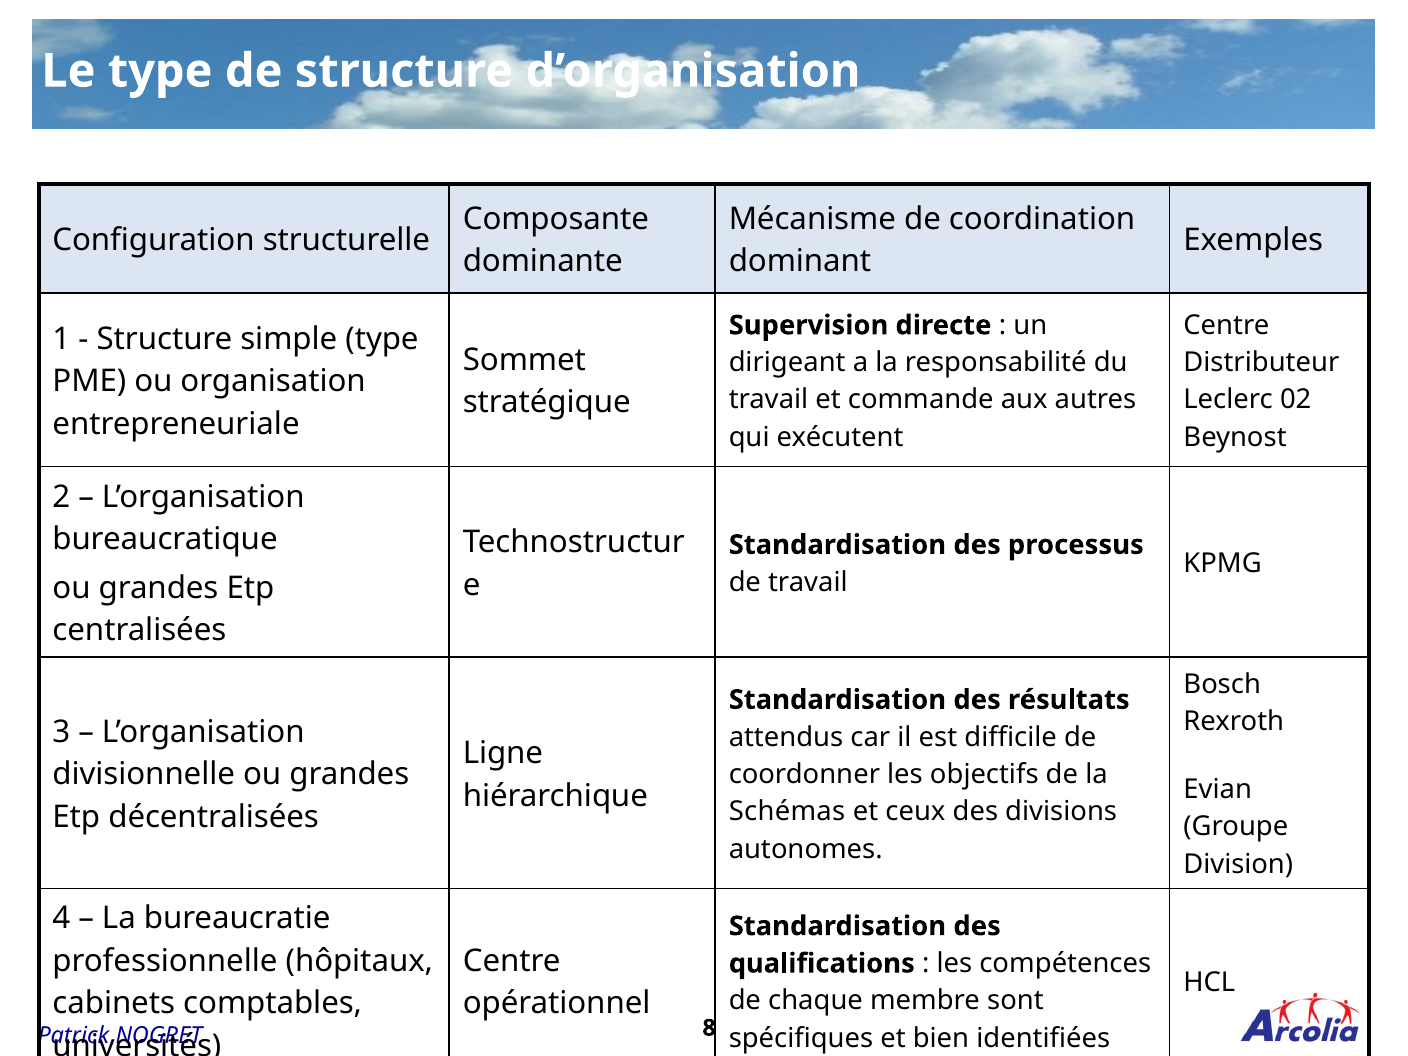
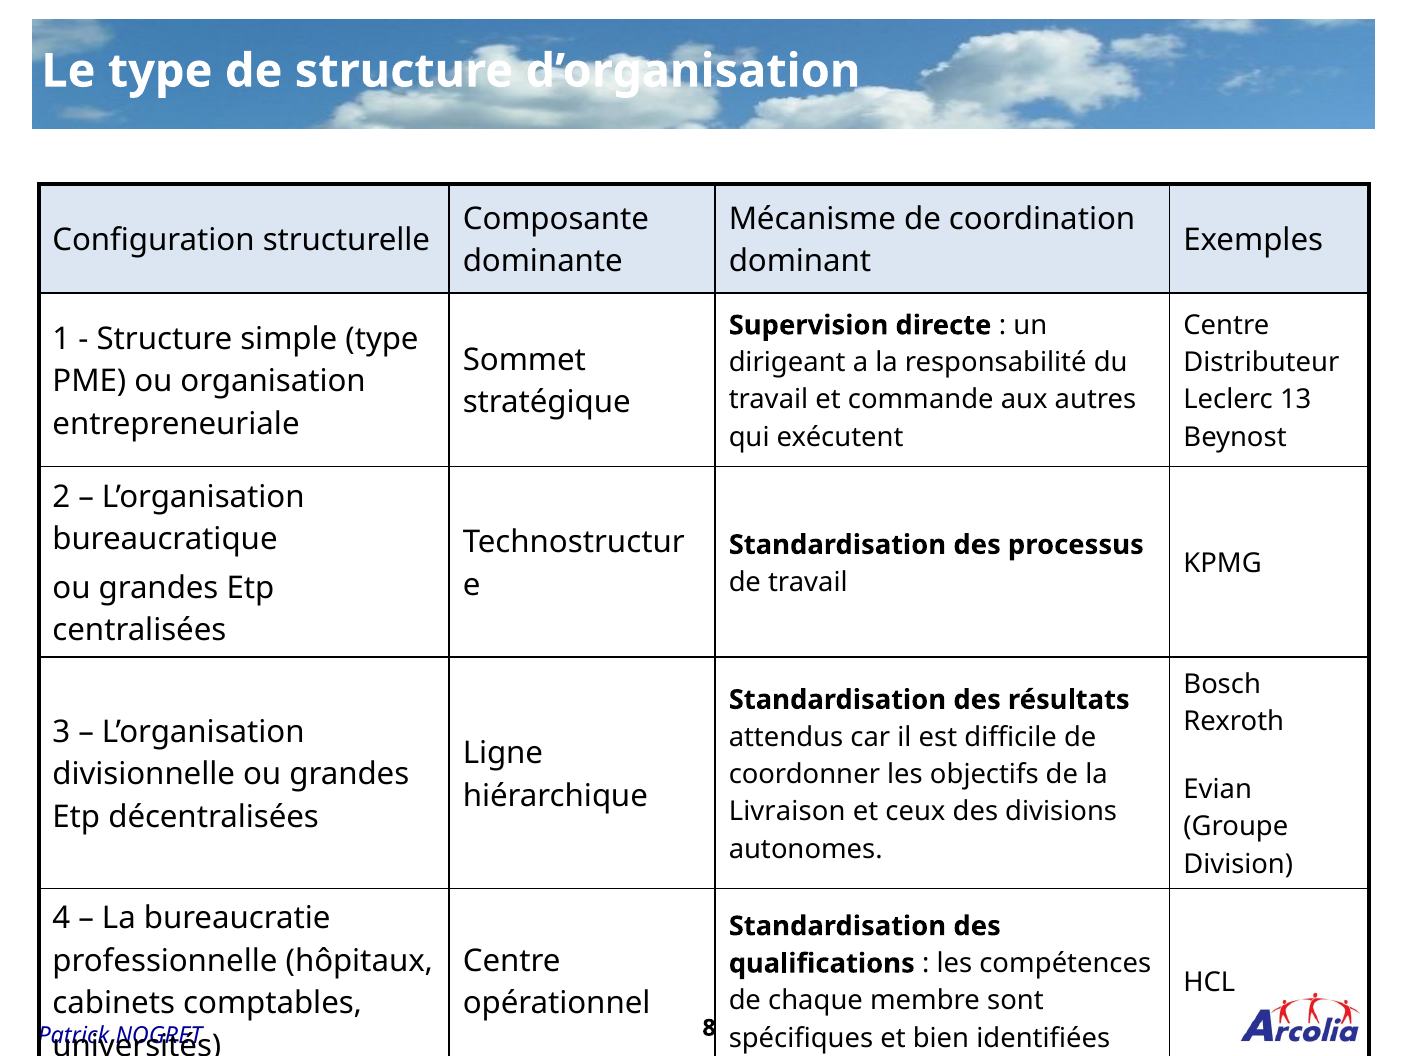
02: 02 -> 13
Schémas: Schémas -> Livraison
